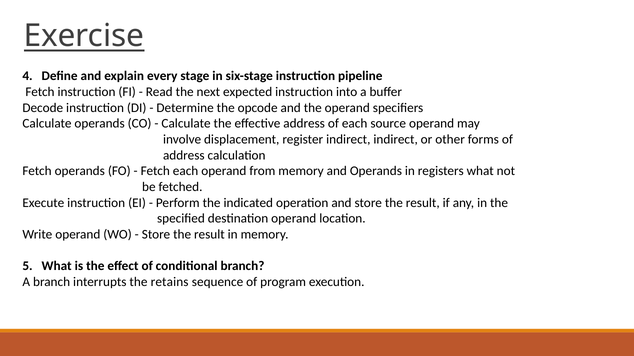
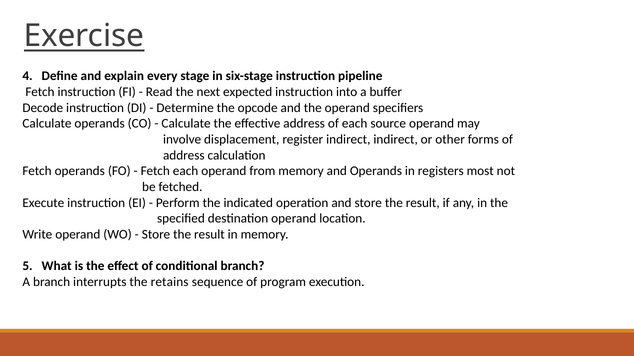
registers what: what -> most
